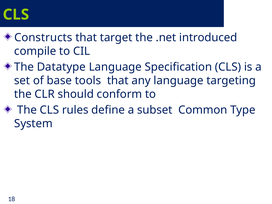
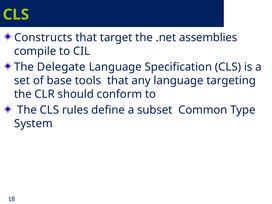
introduced: introduced -> assemblies
Datatype: Datatype -> Delegate
